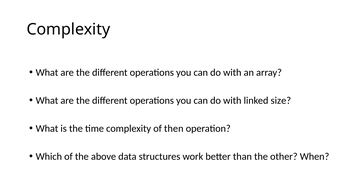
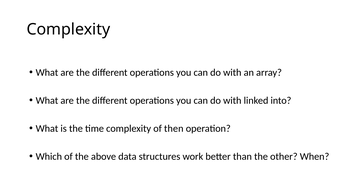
size: size -> into
